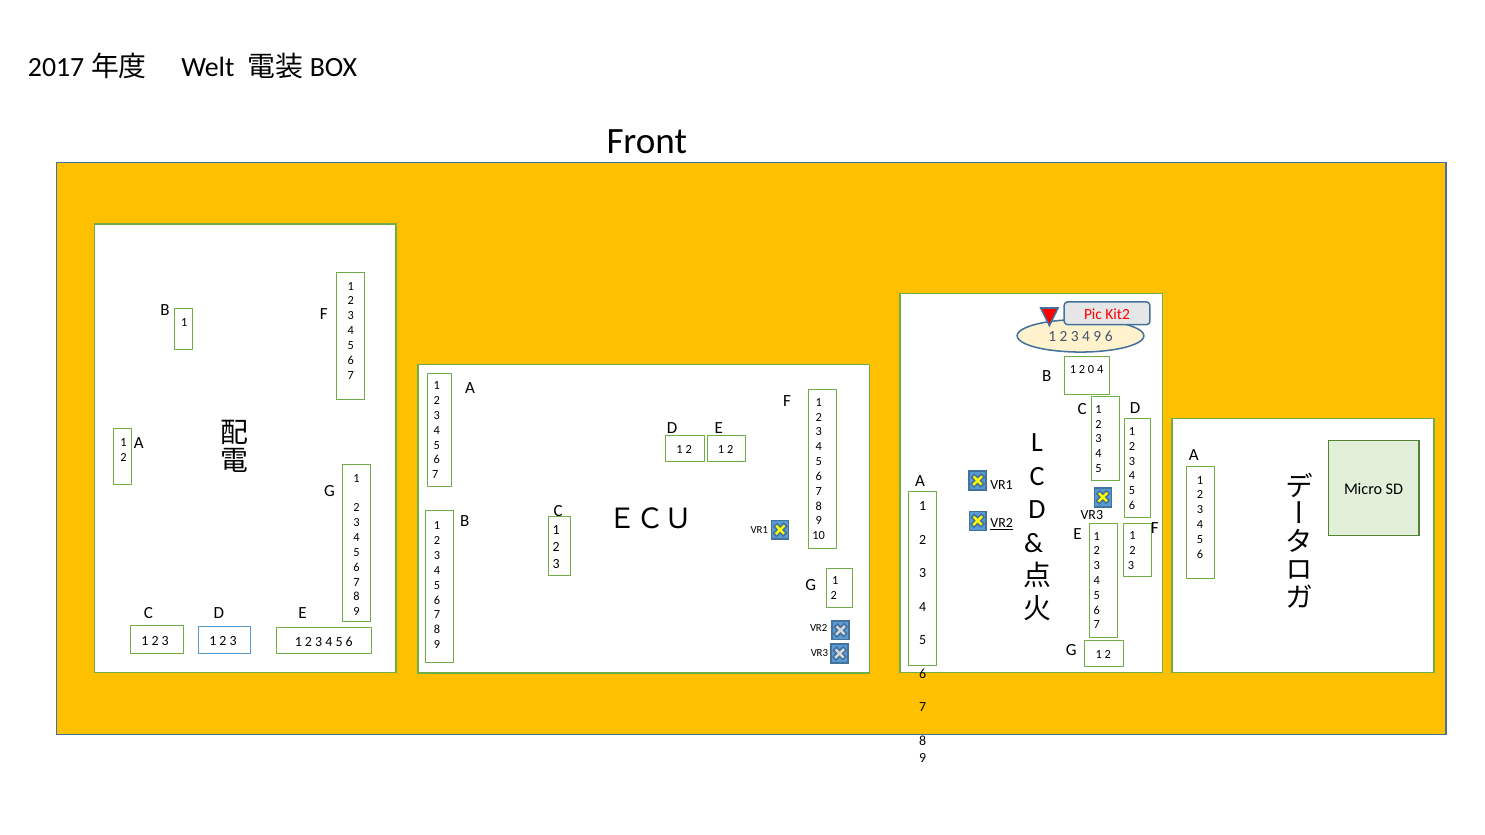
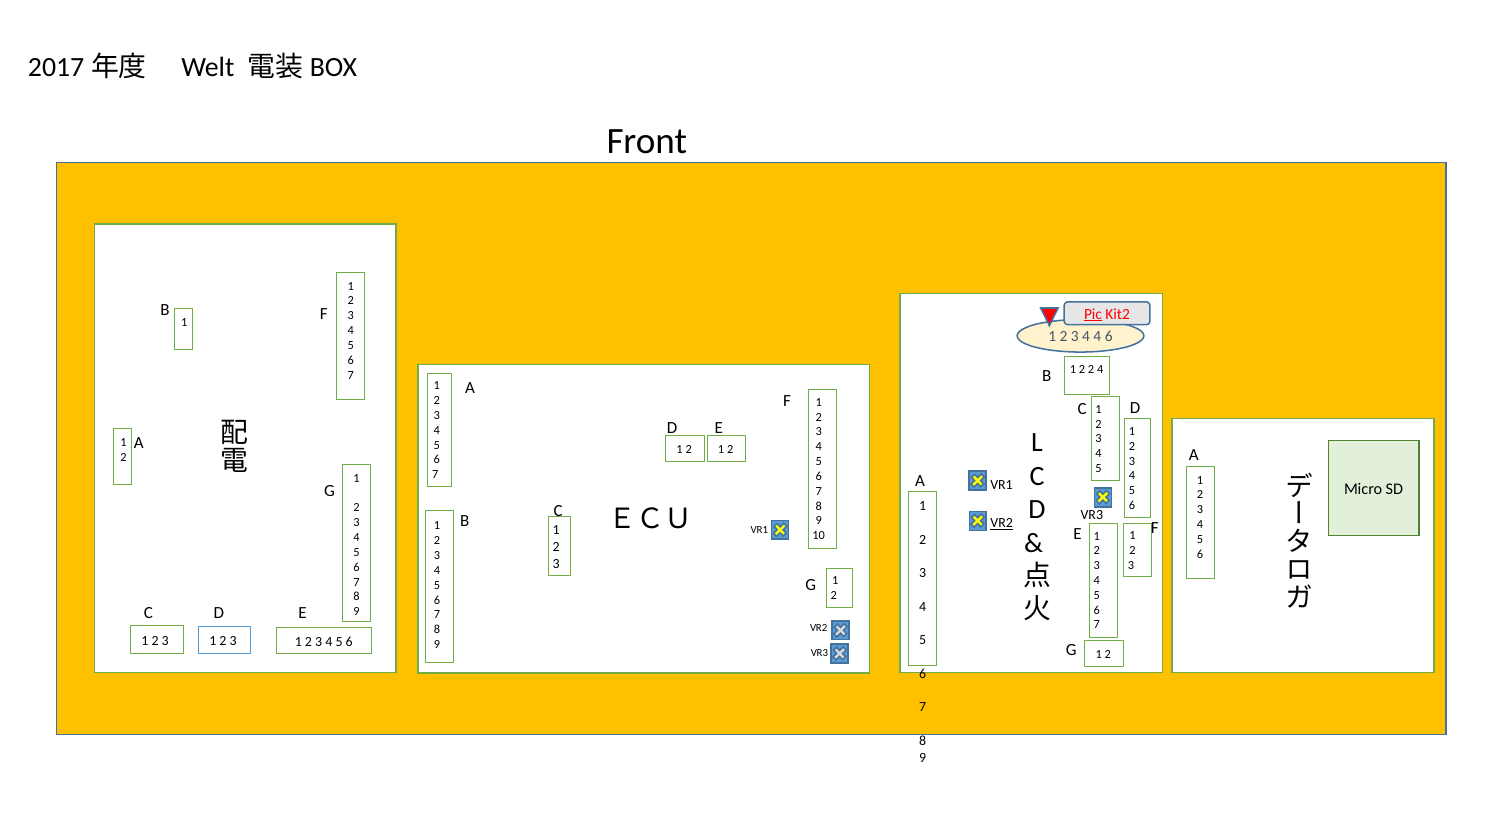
Pic underline: none -> present
4 9: 9 -> 4
2 0: 0 -> 2
